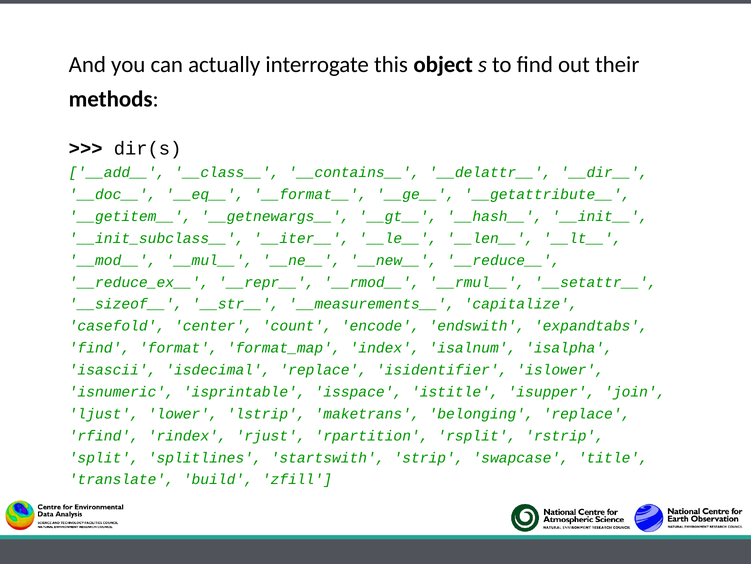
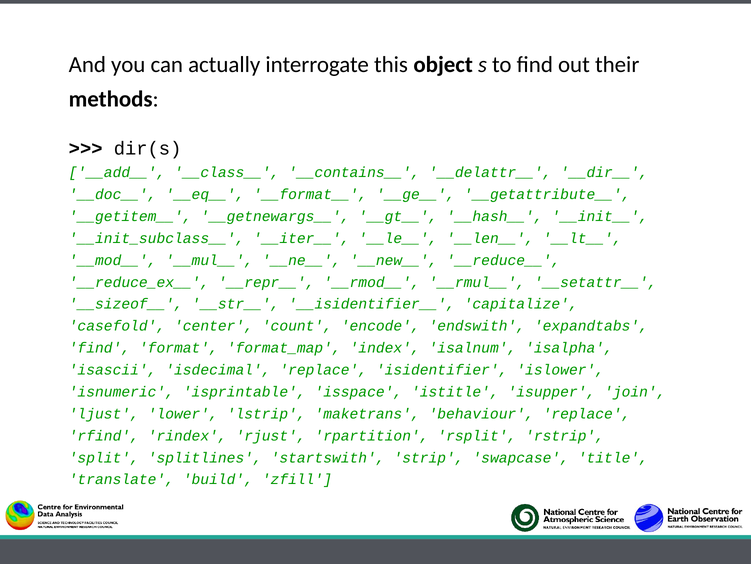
__measurements__: __measurements__ -> __isidentifier__
belonging: belonging -> behaviour
